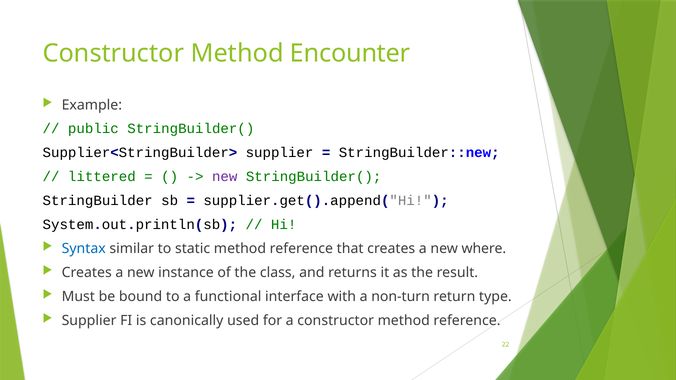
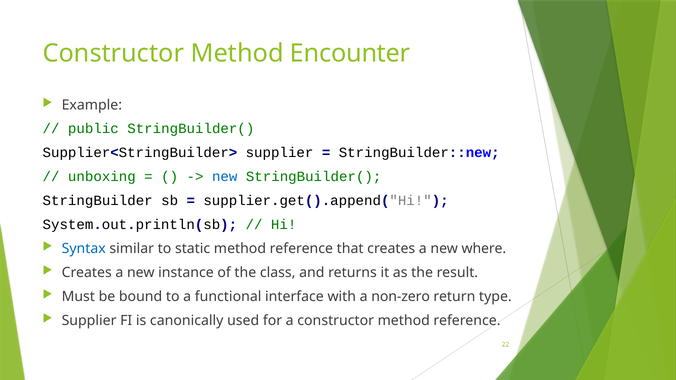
littered: littered -> unboxing
new at (225, 177) colour: purple -> blue
non-turn: non-turn -> non-zero
